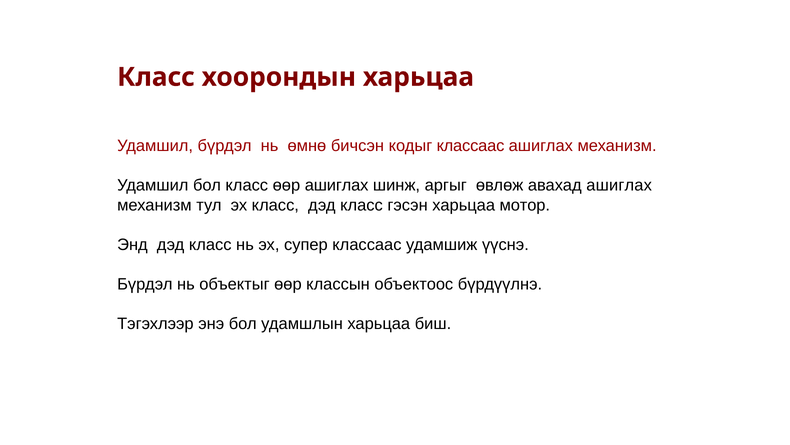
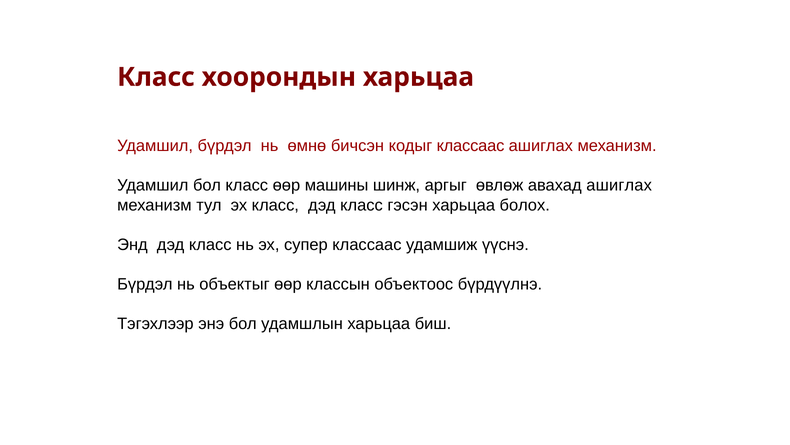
өөр ашиглах: ашиглах -> машины
мотор: мотор -> болох
